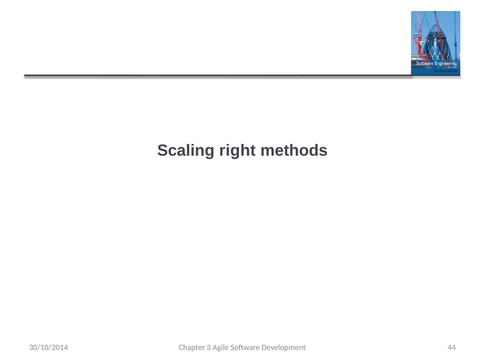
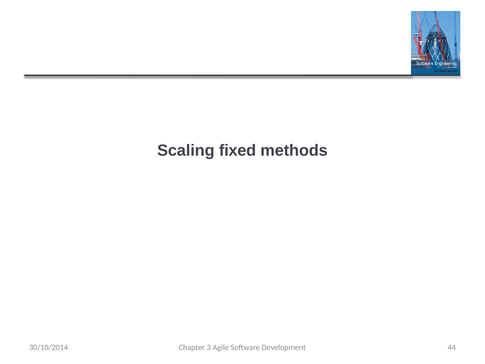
right: right -> fixed
